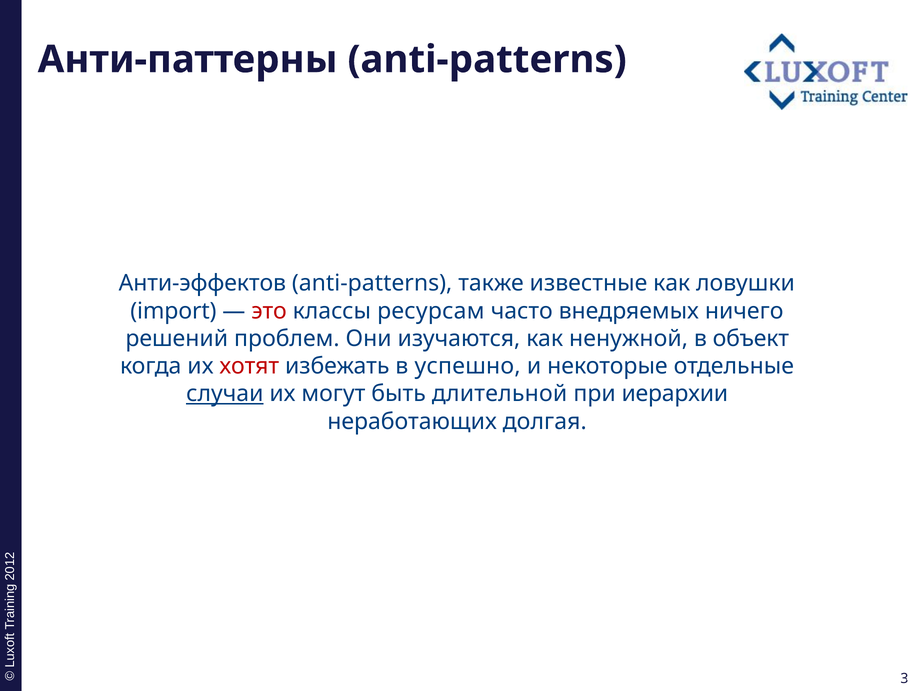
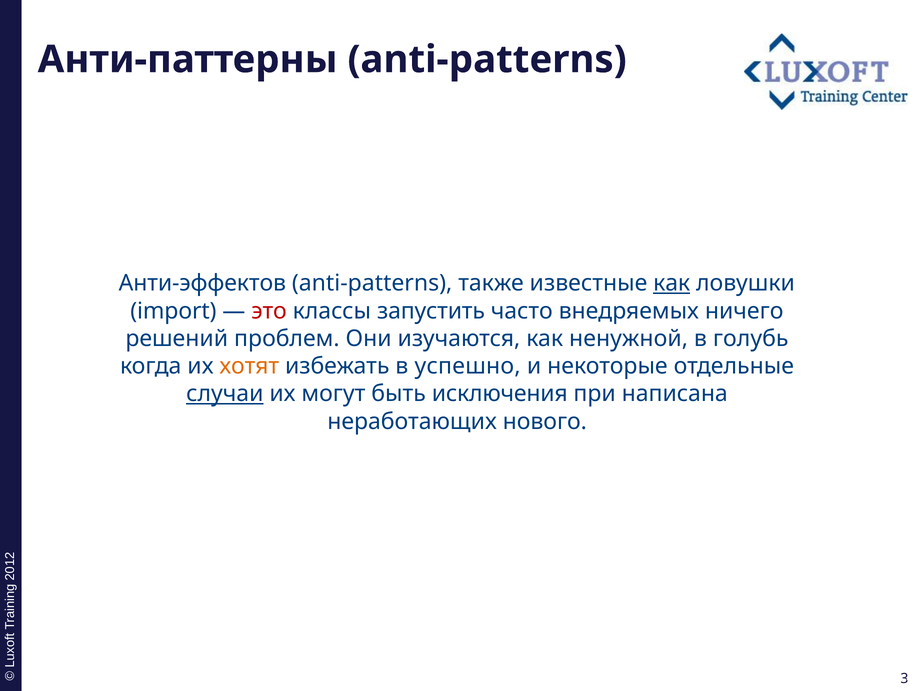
как at (672, 284) underline: none -> present
ресурсам: ресурсам -> запустить
объект: объект -> голубь
хотят colour: red -> orange
длительной: длительной -> исключения
иерархии: иерархии -> написана
долгая: долгая -> нового
